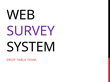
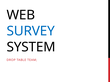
SURVEY colour: purple -> blue
